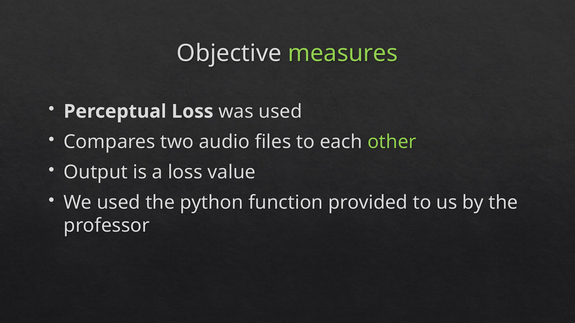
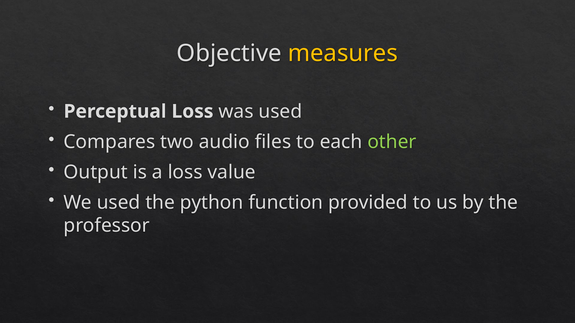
measures colour: light green -> yellow
